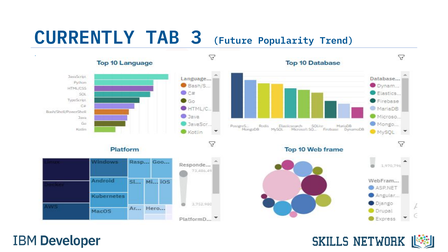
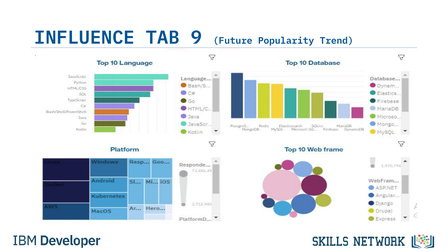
CURRENTLY: CURRENTLY -> INFLUENCE
3: 3 -> 9
